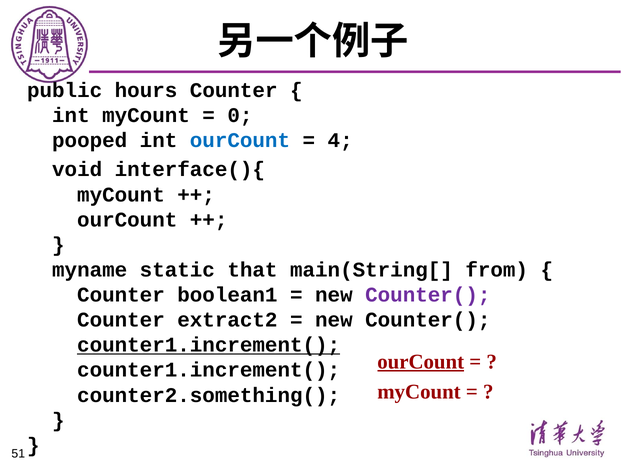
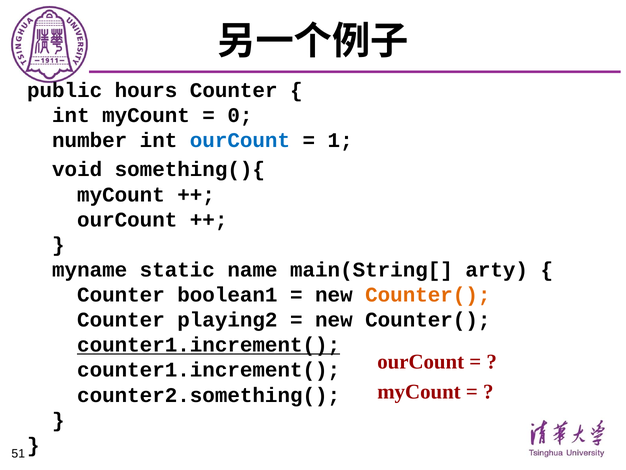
pooped: pooped -> number
4: 4 -> 1
interface(){: interface(){ -> something(){
that: that -> name
from: from -> arty
Counter( at (428, 295) colour: purple -> orange
extract2: extract2 -> playing2
ourCount at (421, 361) underline: present -> none
